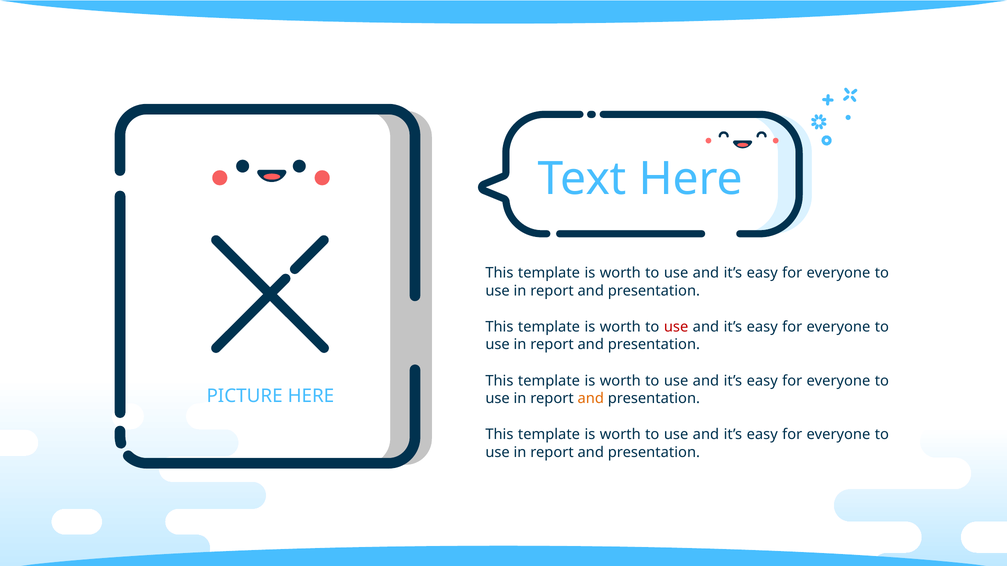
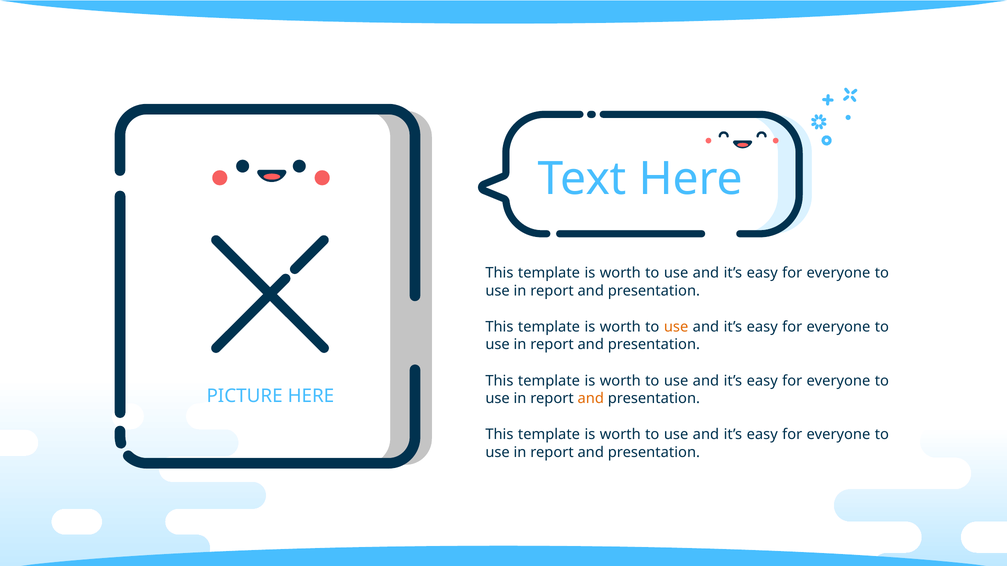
use at (676, 327) colour: red -> orange
